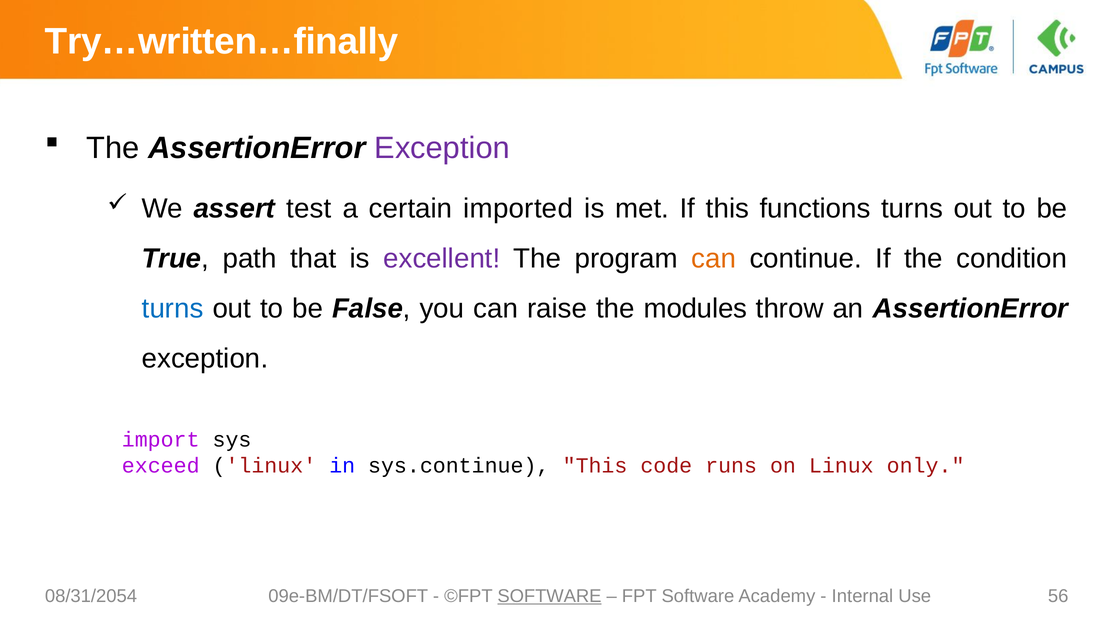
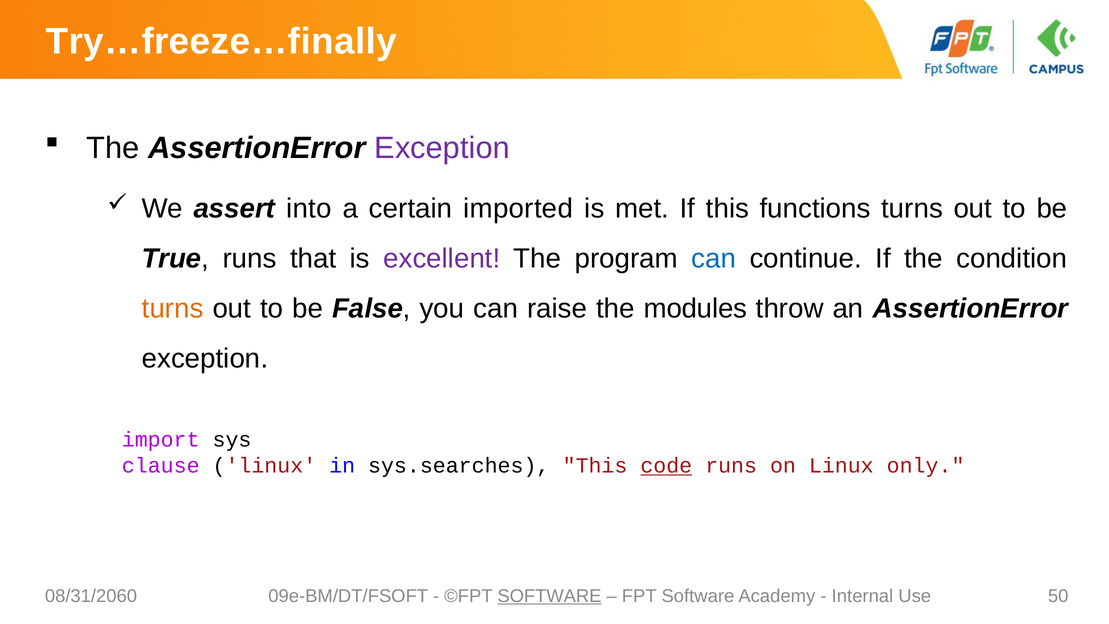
Try…written…finally: Try…written…finally -> Try…freeze…finally
test: test -> into
True path: path -> runs
can at (714, 259) colour: orange -> blue
turns at (173, 308) colour: blue -> orange
exceed: exceed -> clause
sys.continue: sys.continue -> sys.searches
code underline: none -> present
08/31/2054: 08/31/2054 -> 08/31/2060
56: 56 -> 50
